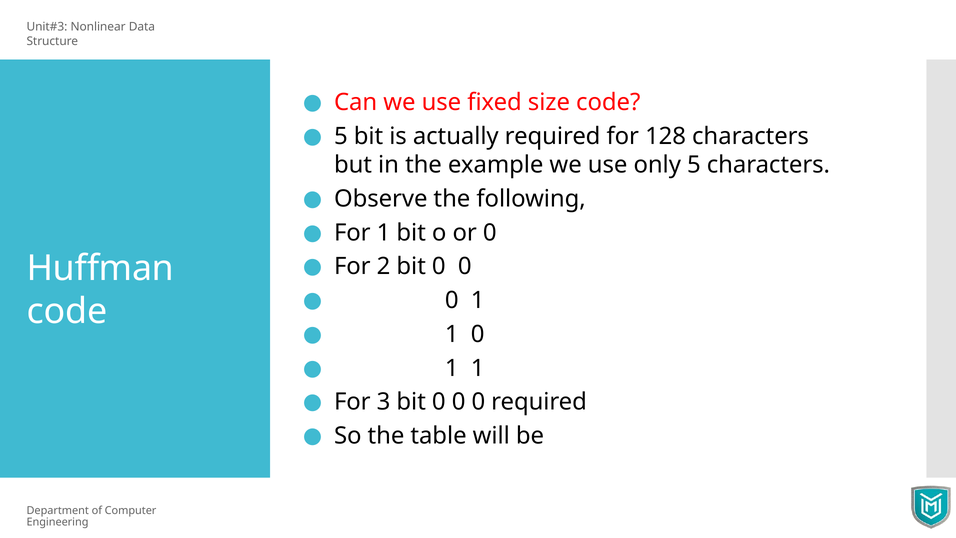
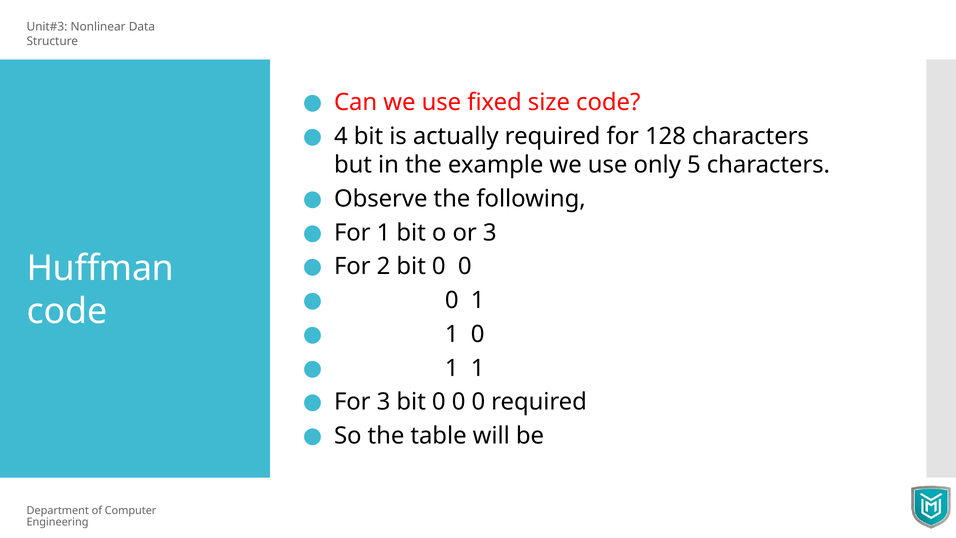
5 at (341, 136): 5 -> 4
or 0: 0 -> 3
